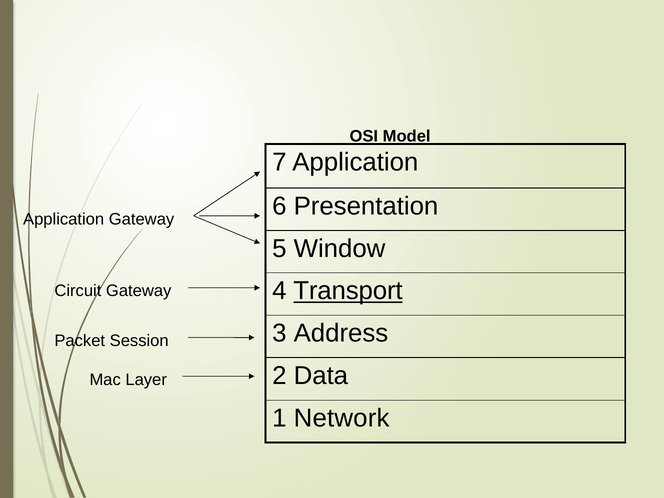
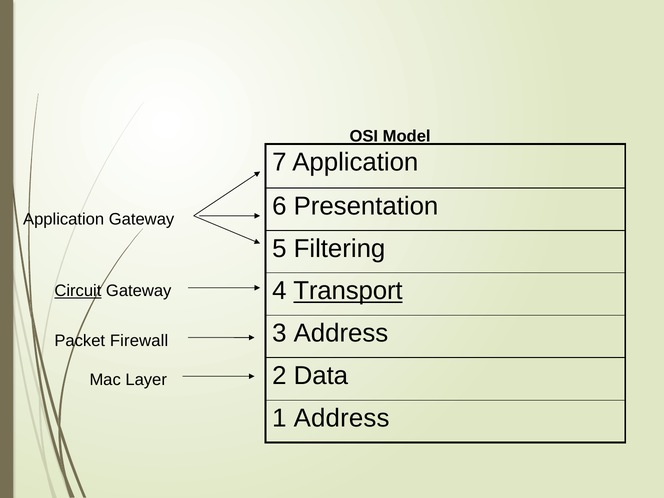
Window: Window -> Filtering
Circuit underline: none -> present
Session: Session -> Firewall
1 Network: Network -> Address
